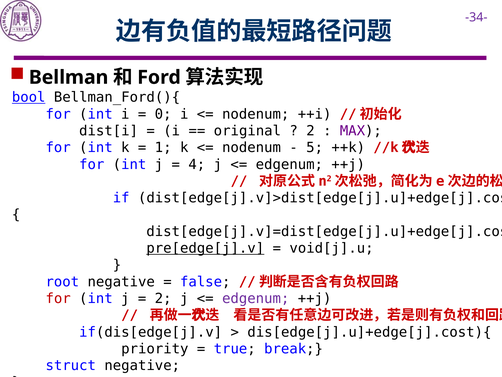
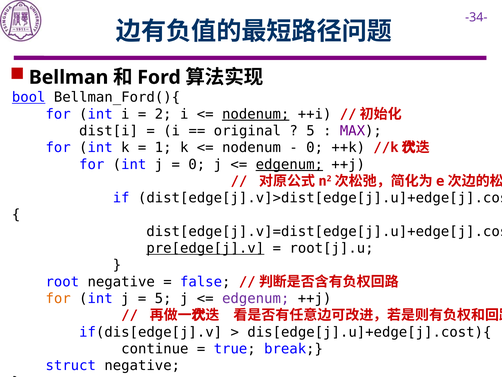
0: 0 -> 2
nodenum at (256, 114) underline: none -> present
2 at (311, 131): 2 -> 5
5 at (315, 147): 5 -> 0
4 at (197, 164): 4 -> 0
edgenum at (289, 164) underline: none -> present
void[j].u: void[j].u -> root[j].u
for at (58, 298) colour: red -> orange
2 at (163, 298): 2 -> 5
priority: priority -> continue
